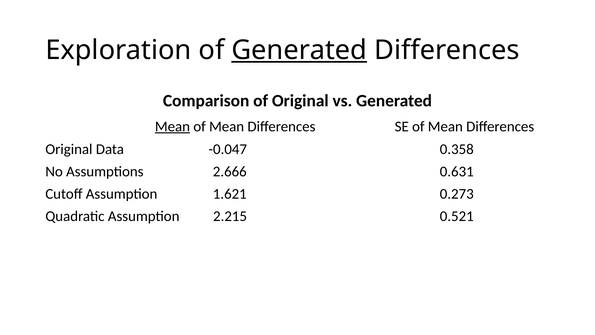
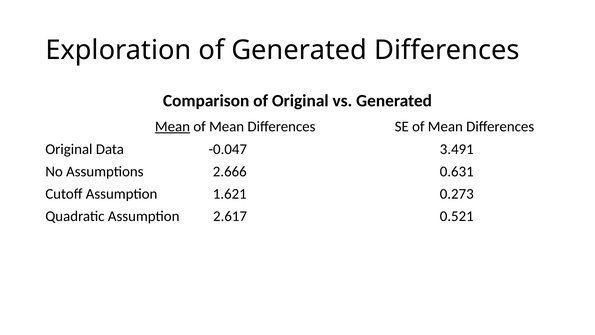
Generated at (299, 50) underline: present -> none
0.358: 0.358 -> 3.491
2.215: 2.215 -> 2.617
